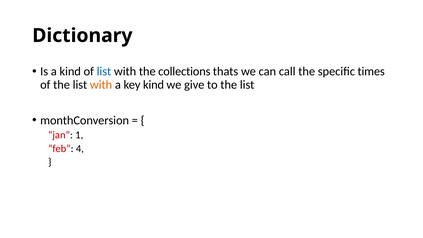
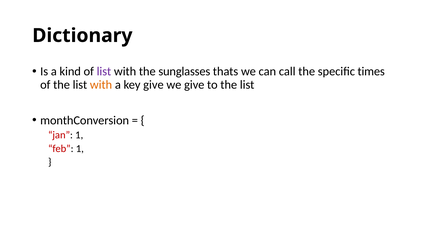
list at (104, 72) colour: blue -> purple
collections: collections -> sunglasses
key kind: kind -> give
feb 4: 4 -> 1
